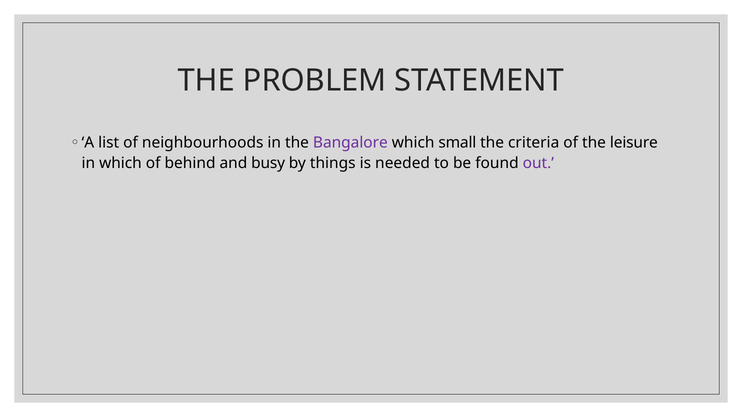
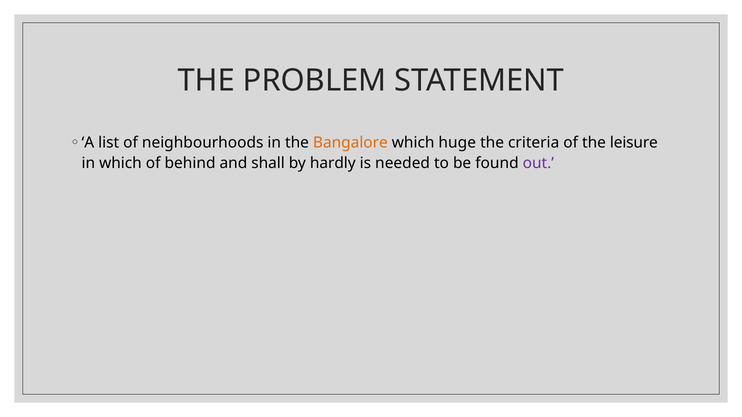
Bangalore colour: purple -> orange
small: small -> huge
busy: busy -> shall
things: things -> hardly
